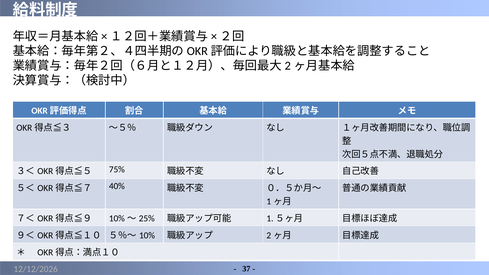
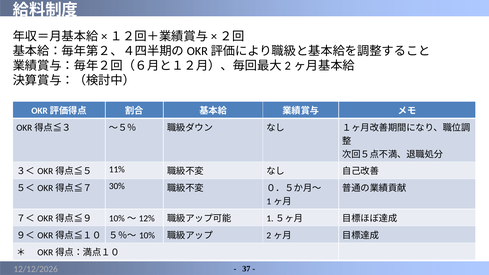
75%: 75% -> 11%
40%: 40% -> 30%
25%: 25% -> 12%
